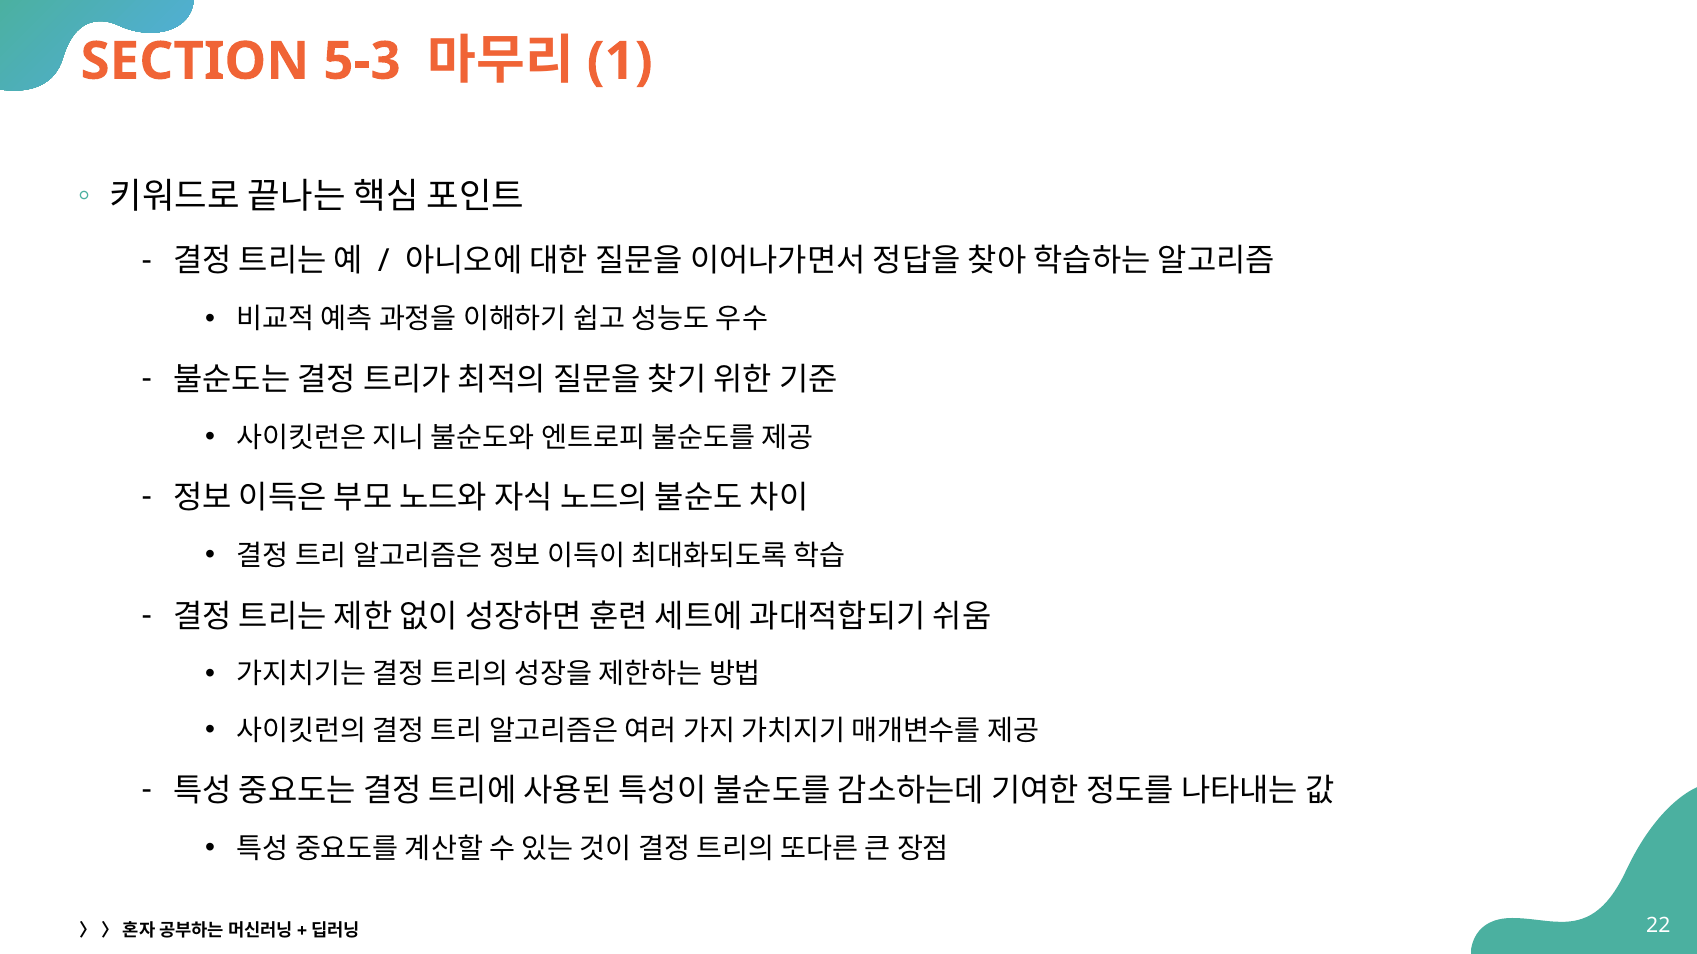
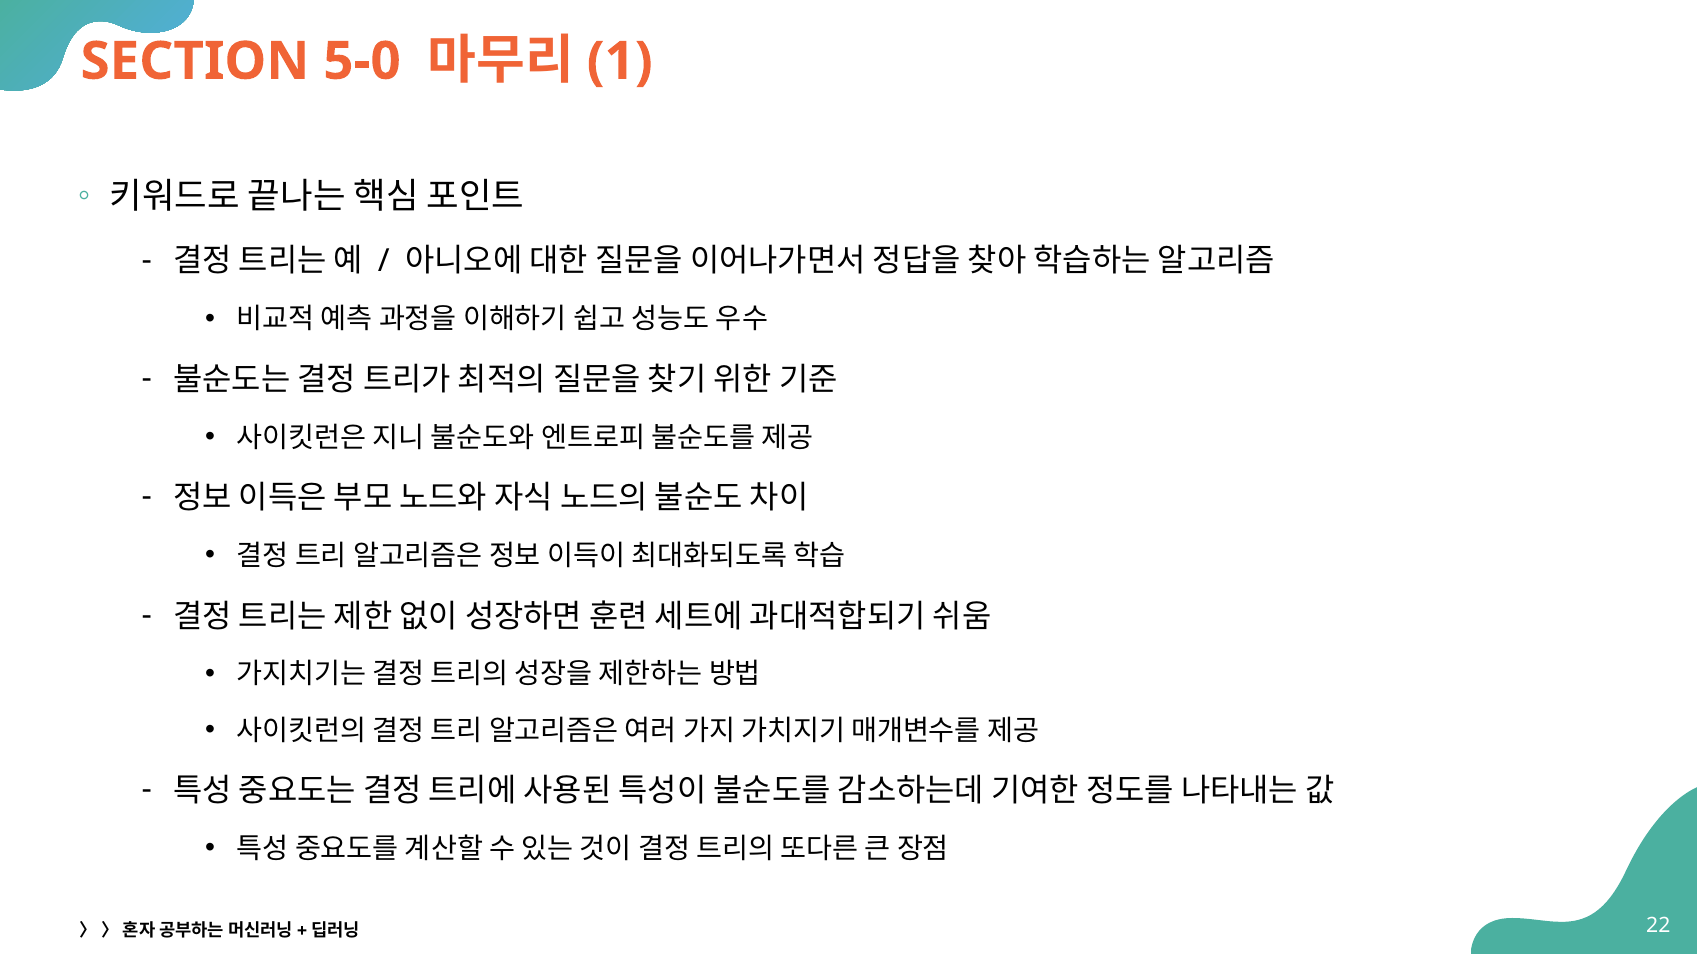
5-3: 5-3 -> 5-0
